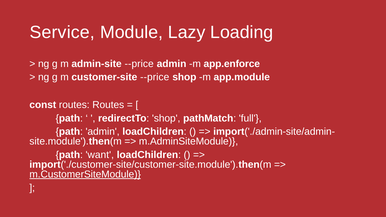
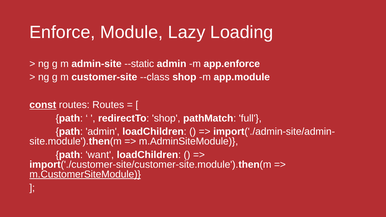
Service: Service -> Enforce
admin-site --price: --price -> --static
customer-site --price: --price -> --class
const underline: none -> present
